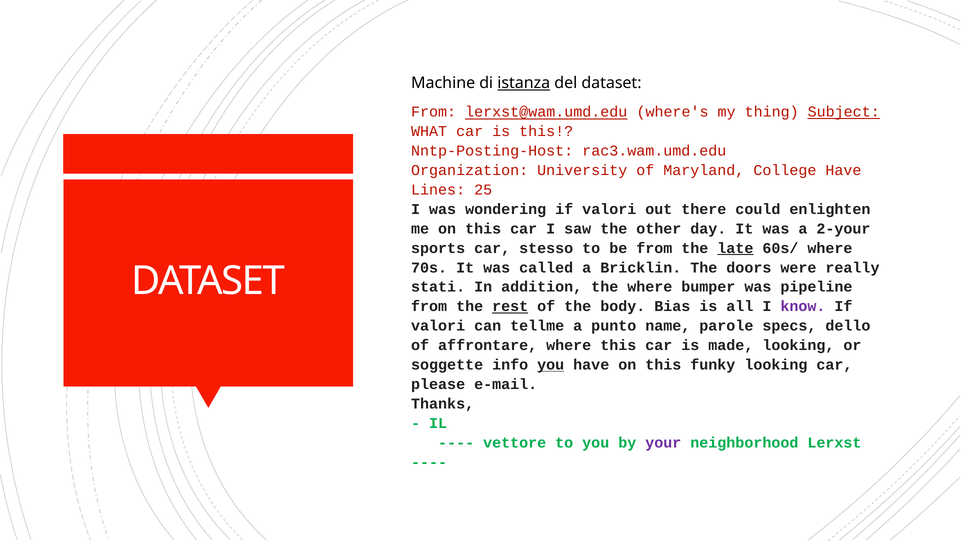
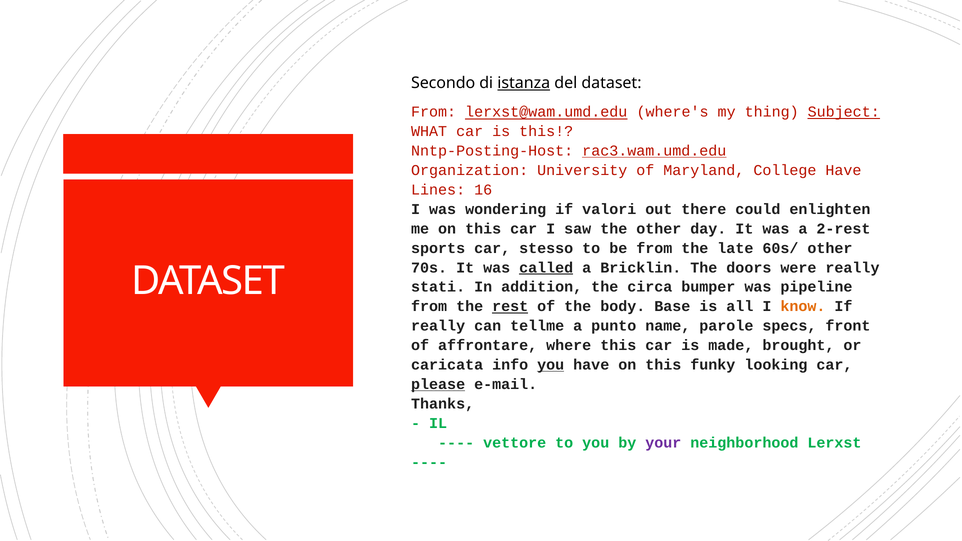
Machine: Machine -> Secondo
rac3.wam.umd.edu underline: none -> present
25: 25 -> 16
2-your: 2-your -> 2-rest
late underline: present -> none
60s/ where: where -> other
called underline: none -> present
the where: where -> circa
Bias: Bias -> Base
know colour: purple -> orange
valori at (438, 326): valori -> really
dello: dello -> front
made looking: looking -> brought
soggette: soggette -> caricata
please underline: none -> present
